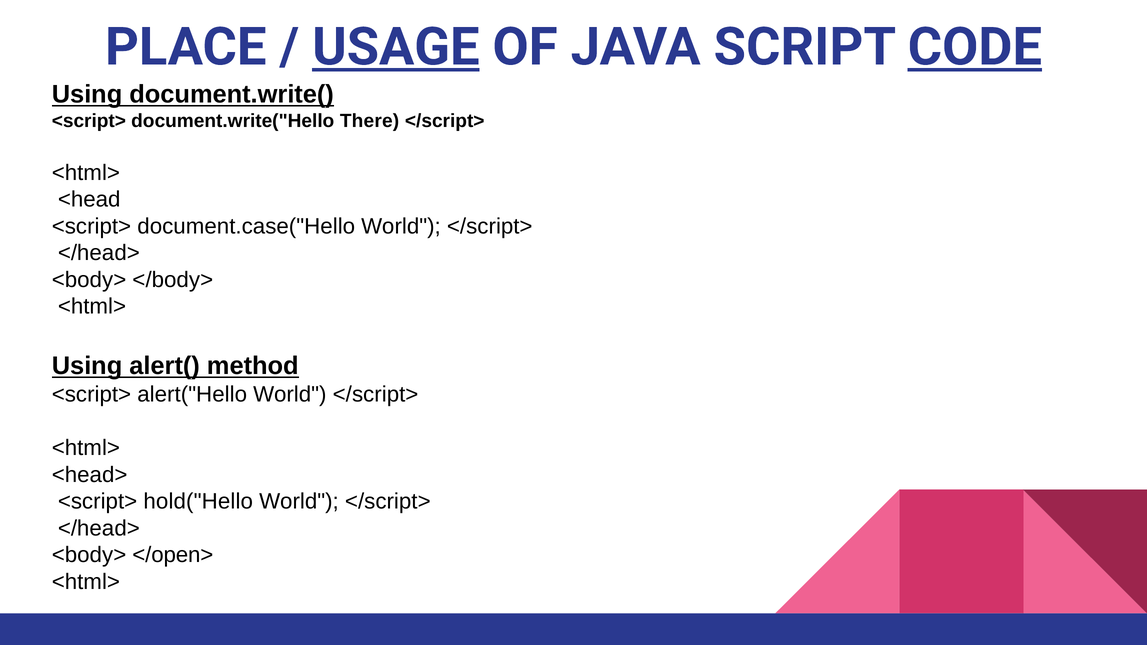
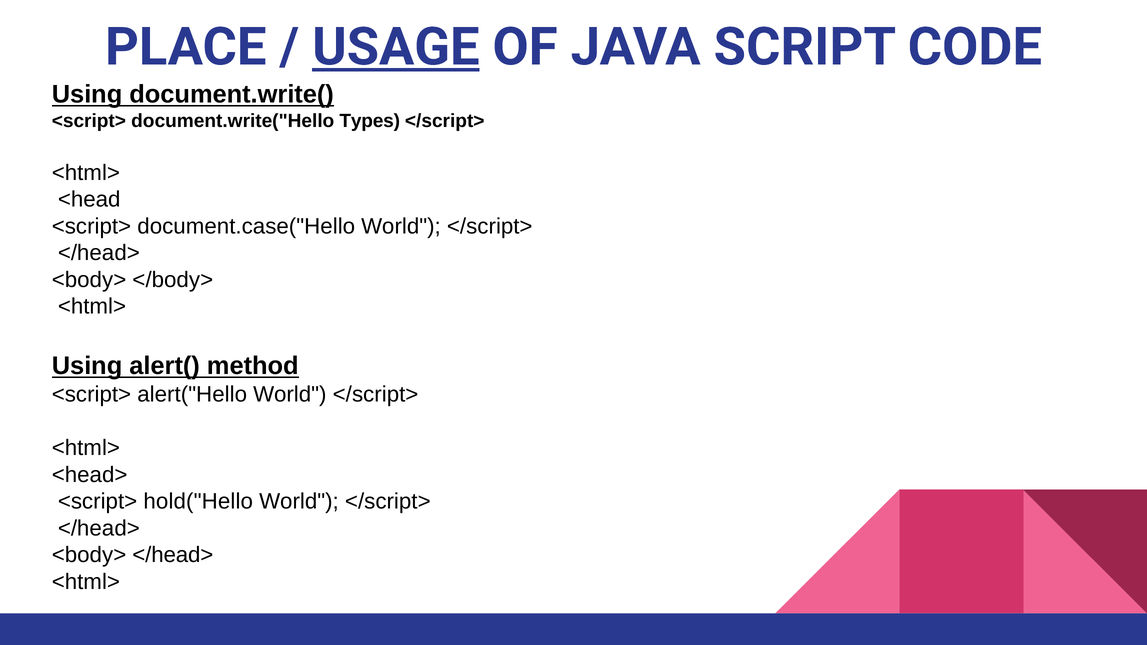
CODE underline: present -> none
There: There -> Types
<body> </open>: </open> -> </head>
